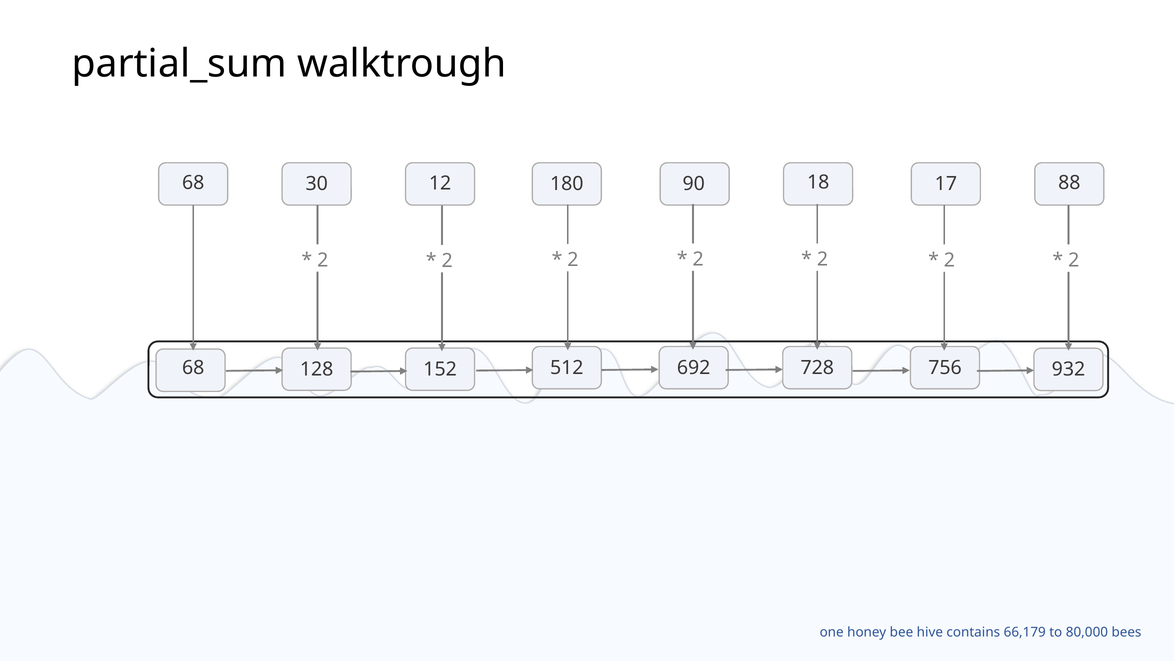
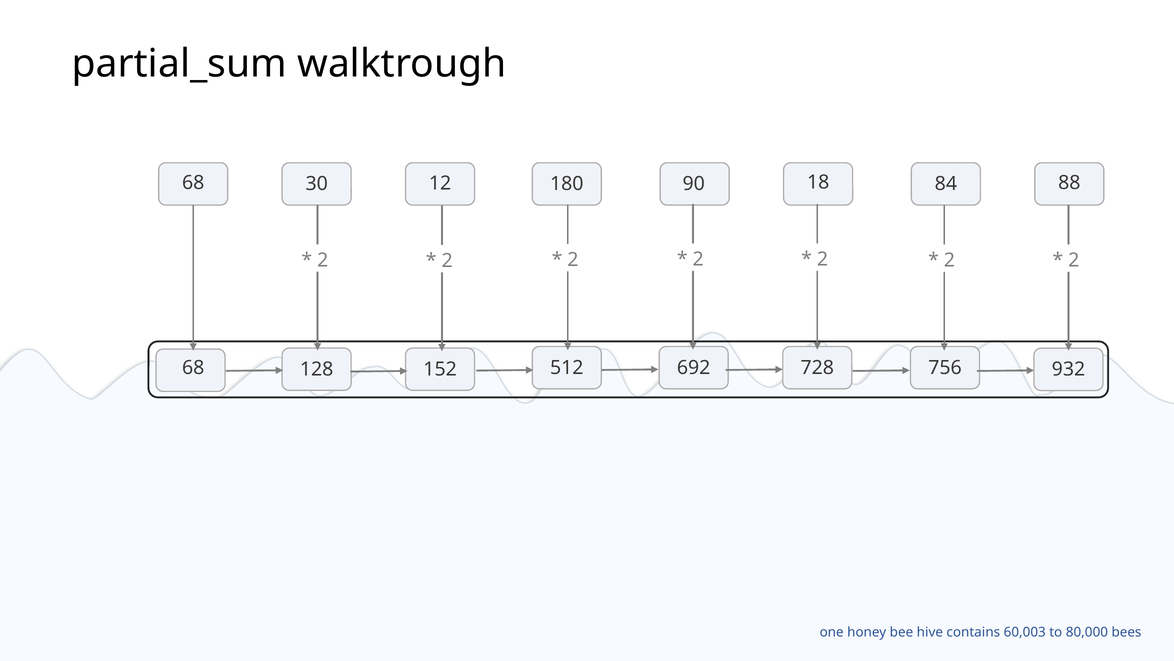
17: 17 -> 84
66,179: 66,179 -> 60,003
